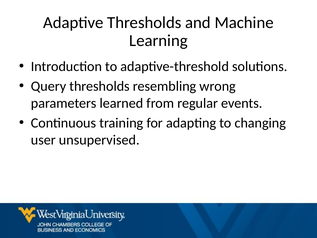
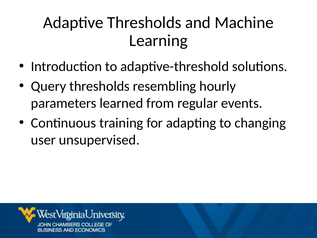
wrong: wrong -> hourly
